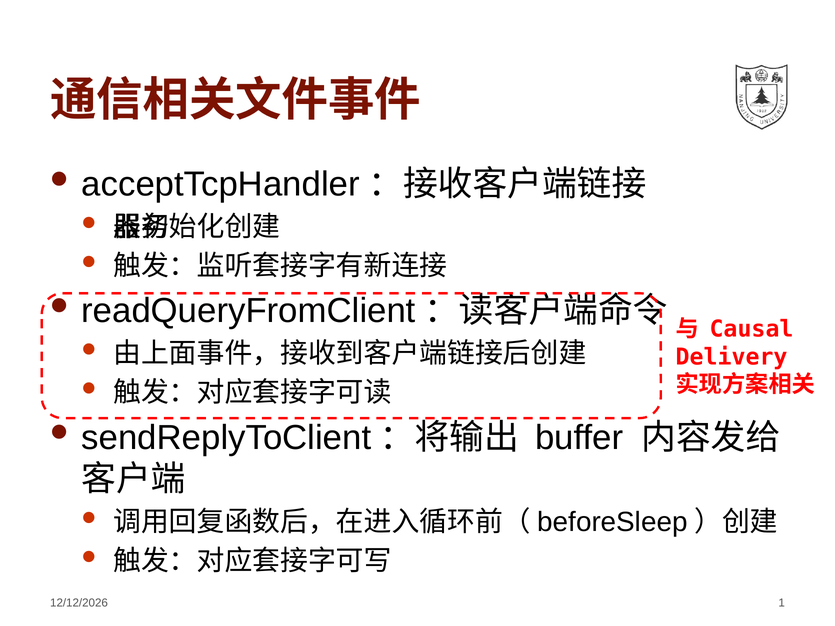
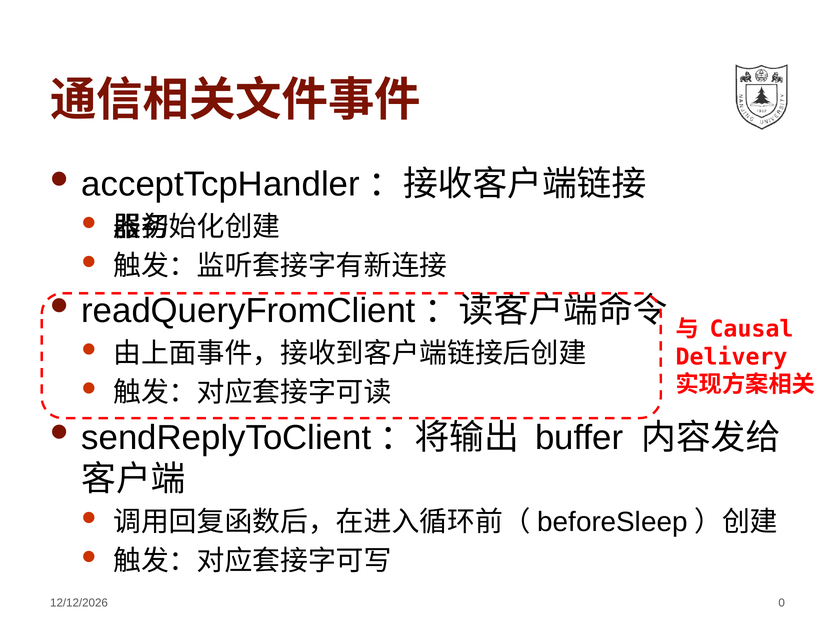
1: 1 -> 0
